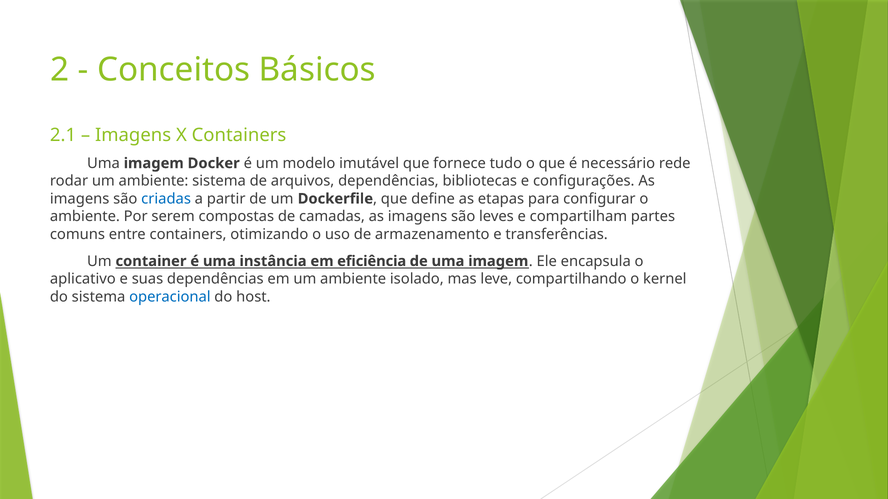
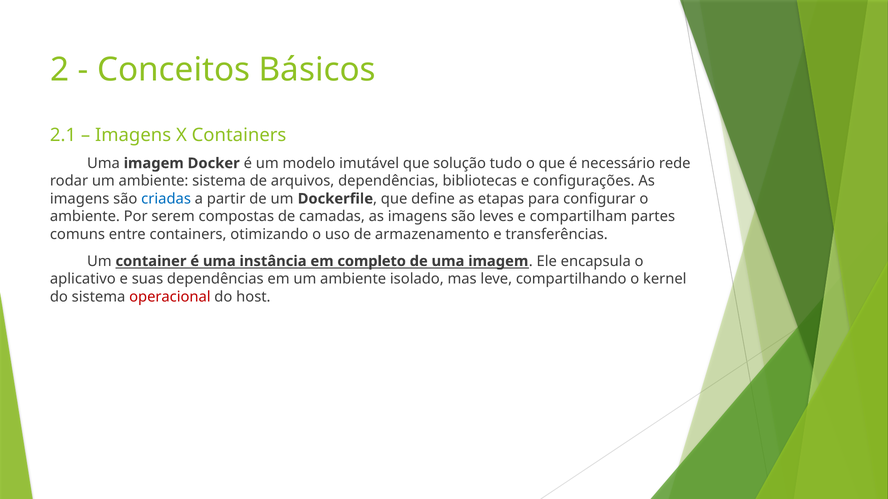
fornece: fornece -> solução
eficiência: eficiência -> completo
operacional colour: blue -> red
